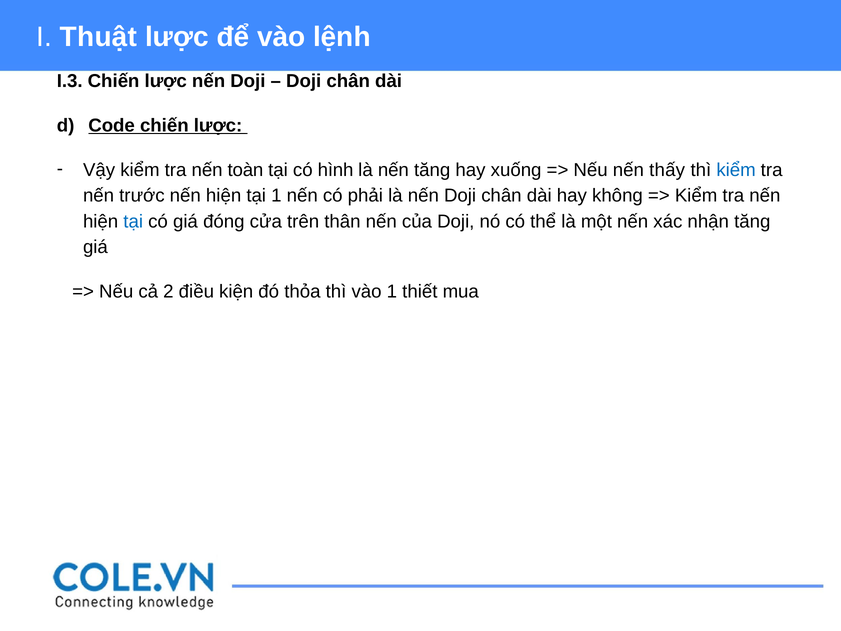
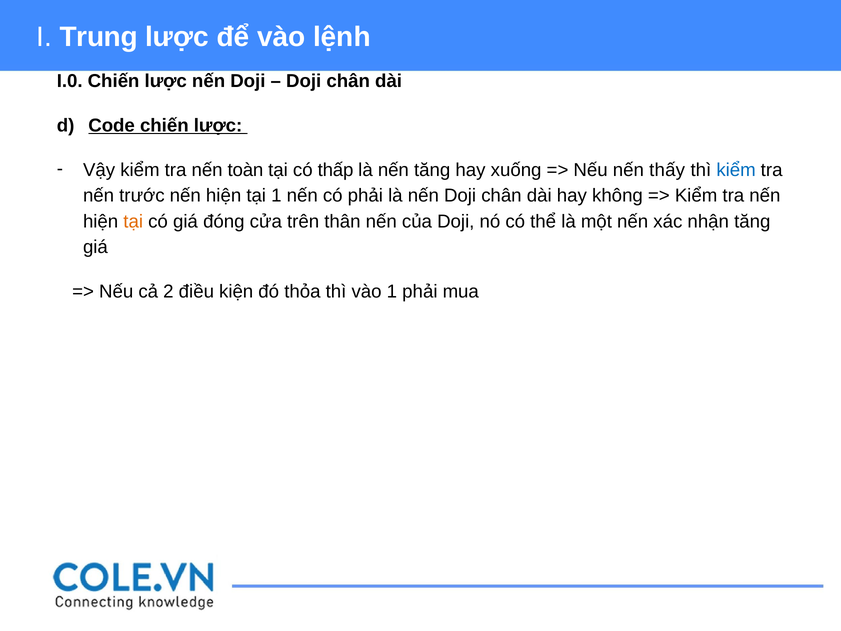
Thuật: Thuật -> Trung
I.3: I.3 -> I.0
hình: hình -> thấp
tại at (133, 221) colour: blue -> orange
1 thiết: thiết -> phải
